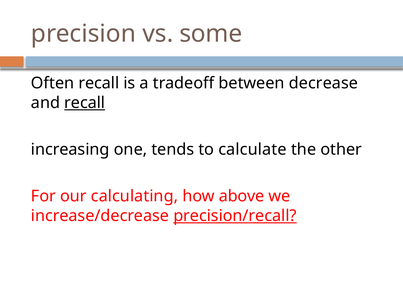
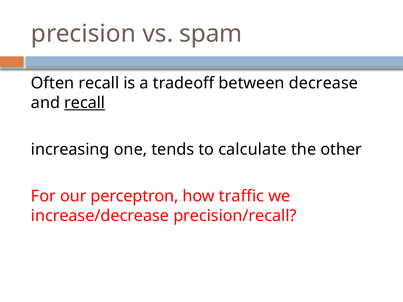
some: some -> spam
calculating: calculating -> perceptron
above: above -> traffic
precision/recall underline: present -> none
